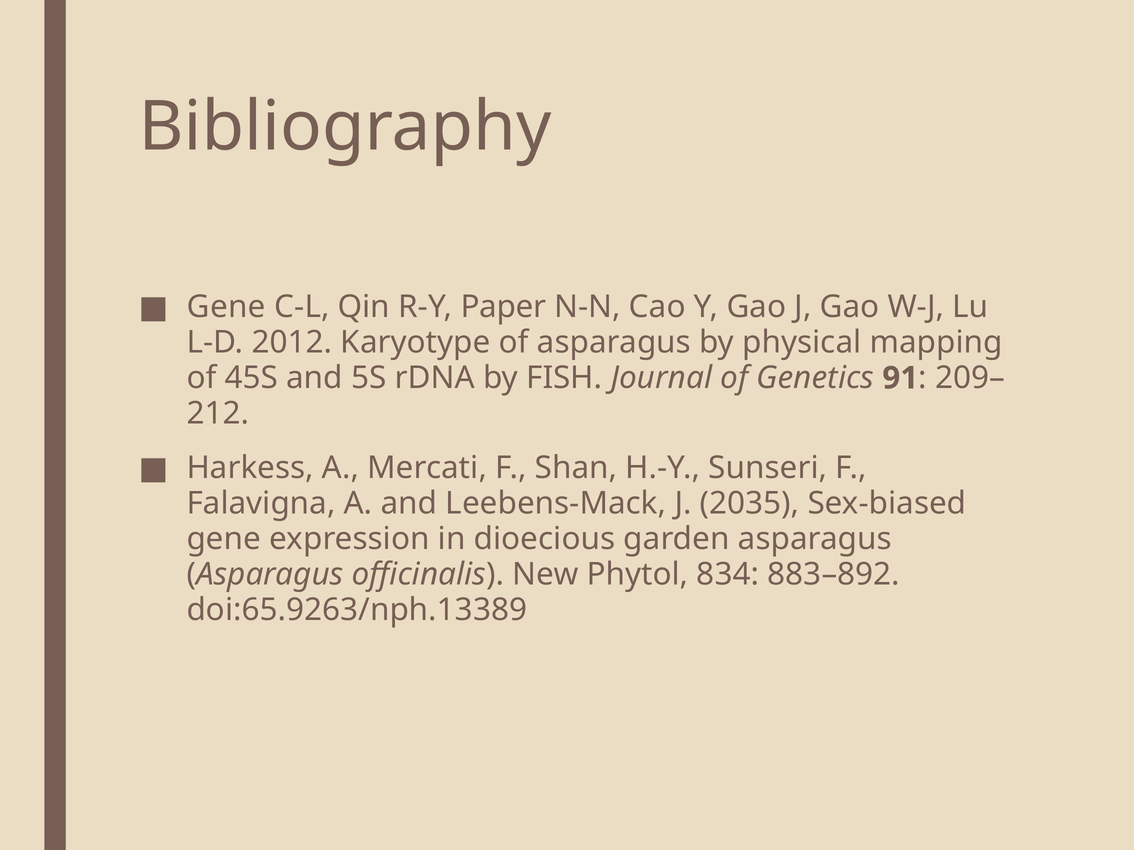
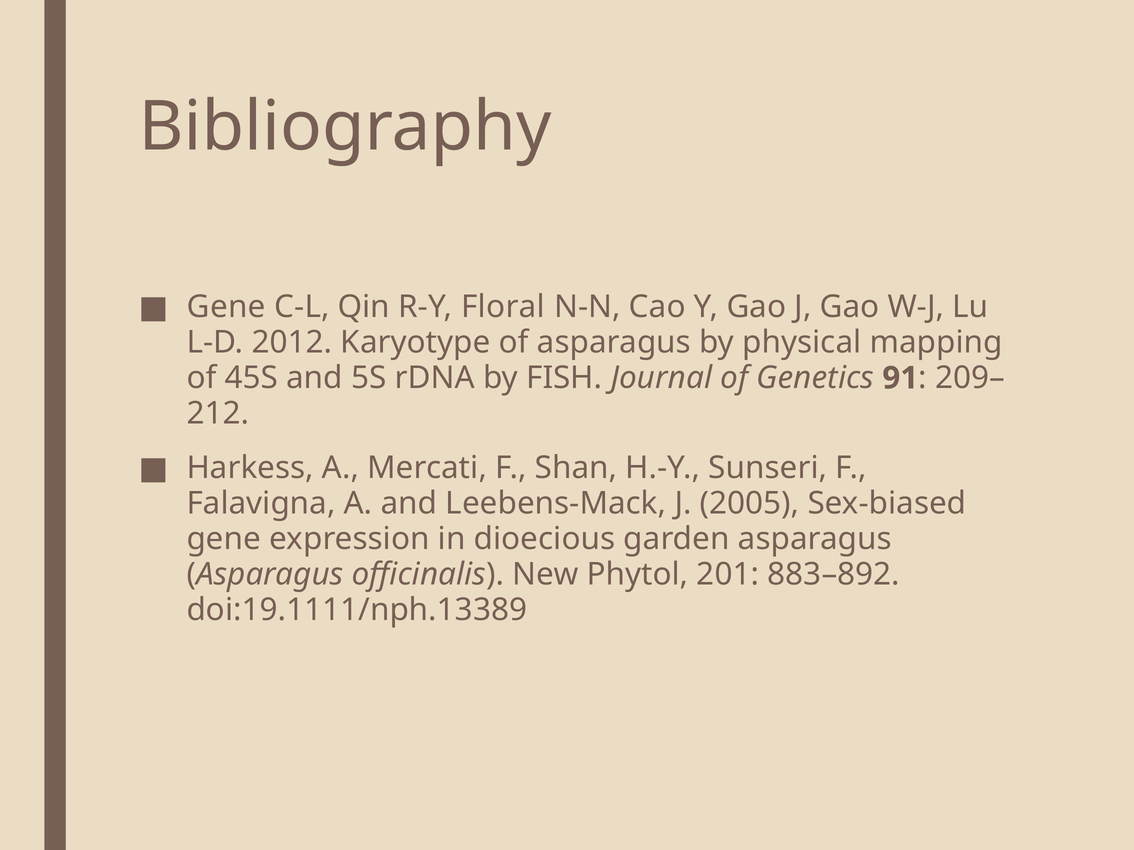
Paper: Paper -> Floral
2035: 2035 -> 2005
834: 834 -> 201
doi:65.9263/nph.13389: doi:65.9263/nph.13389 -> doi:19.1111/nph.13389
